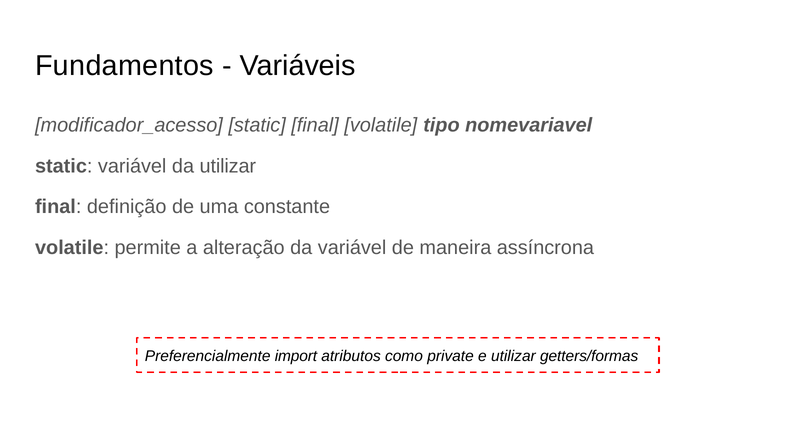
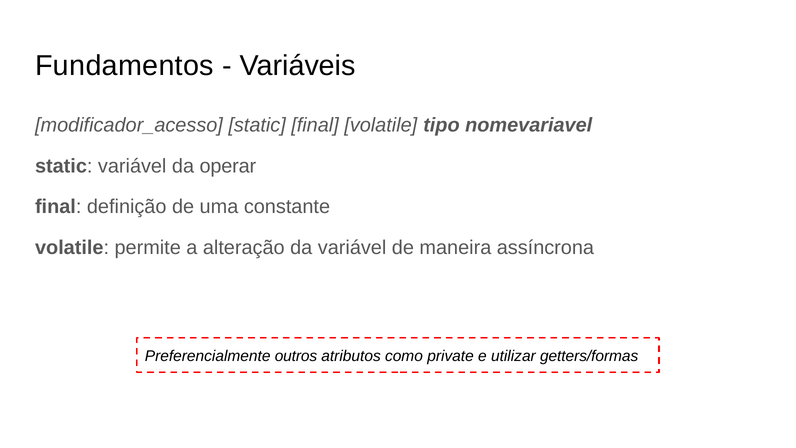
da utilizar: utilizar -> operar
import: import -> outros
